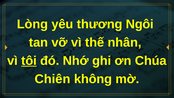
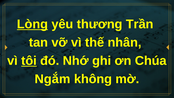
Lòng underline: none -> present
Ngôi: Ngôi -> Trần
Chiên: Chiên -> Ngắm
